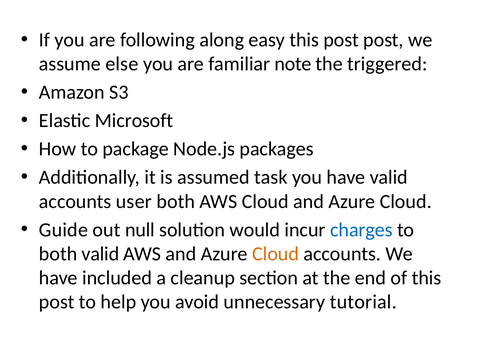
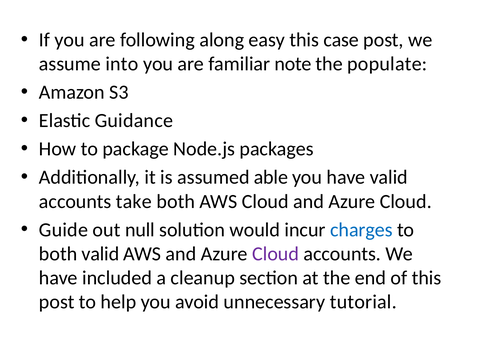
post at (341, 40): post -> case
else: else -> into
triggered: triggered -> populate
Microsoft: Microsoft -> Guidance
task: task -> able
user: user -> take
Cloud at (276, 254) colour: orange -> purple
